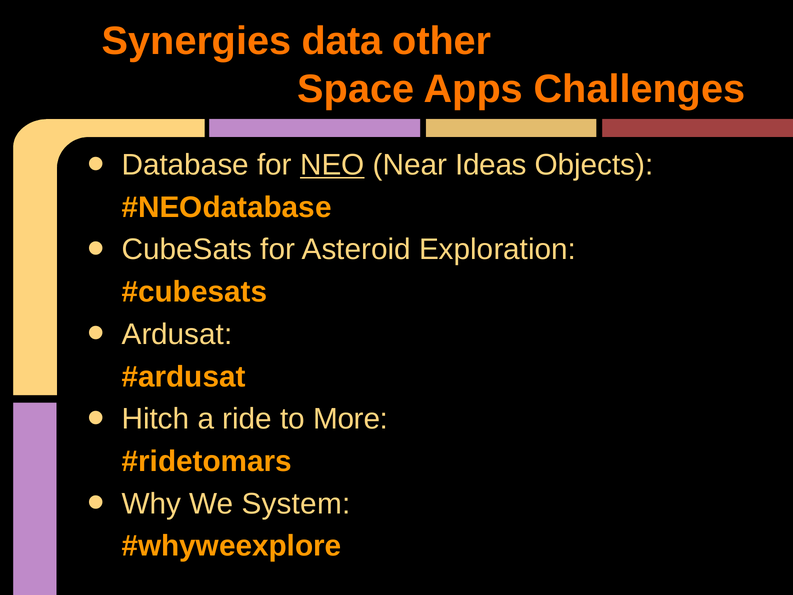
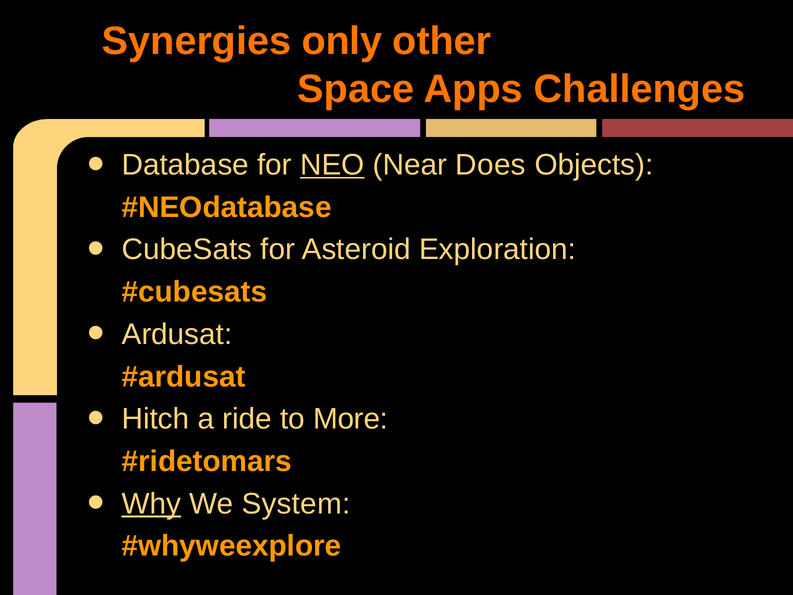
data: data -> only
Ideas: Ideas -> Does
Why underline: none -> present
